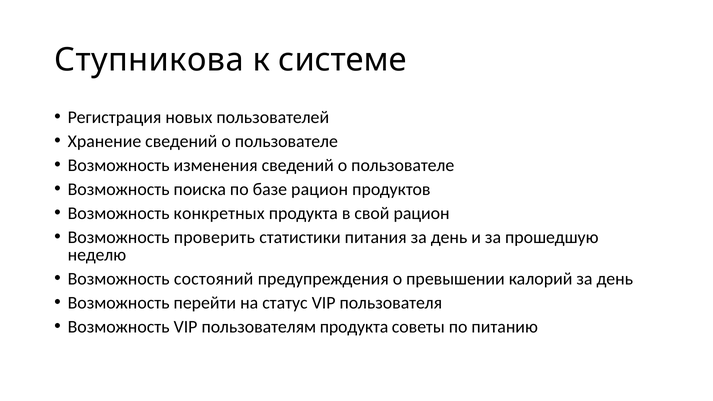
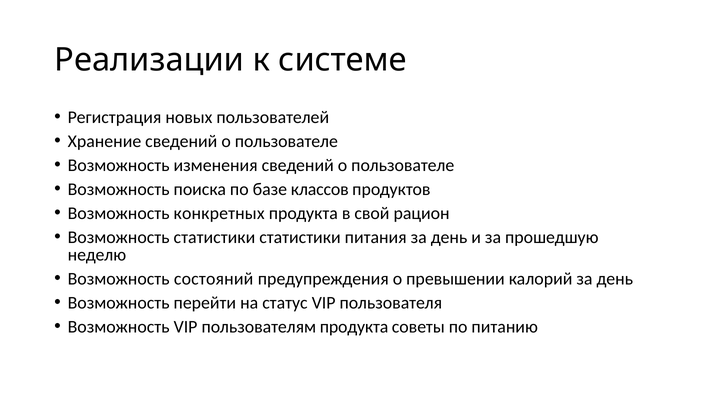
Ступникова: Ступникова -> Реализации
базе рацион: рацион -> классов
Возможность проверить: проверить -> статистики
